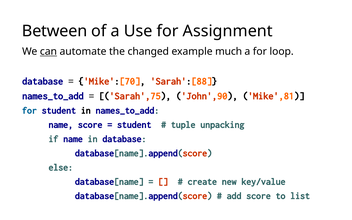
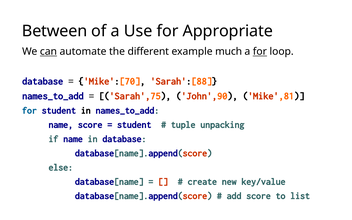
Assignment: Assignment -> Appropriate
changed: changed -> different
for at (260, 52) underline: none -> present
